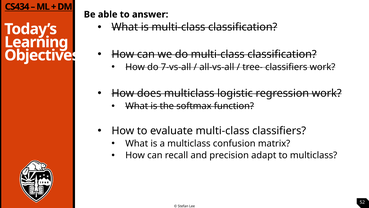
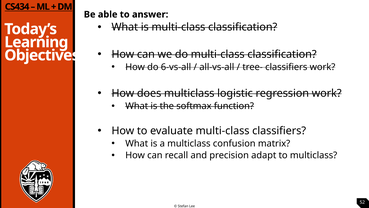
7-vs-all: 7-vs-all -> 6-vs-all
